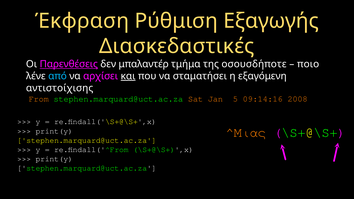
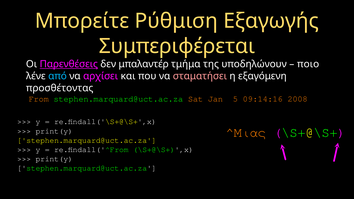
Έκφραση: Έκφραση -> Μπορείτε
Διασκεδαστικές: Διασκεδαστικές -> Συμπεριφέρεται
οσουσδήποτε: οσουσδήποτε -> υποδηλώνουν
και underline: present -> none
σταματήσει colour: white -> pink
αντιστοίχισης: αντιστοίχισης -> προσθέτοντας
